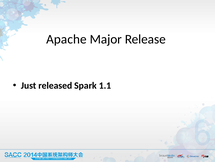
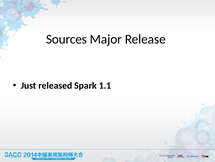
Apache: Apache -> Sources
